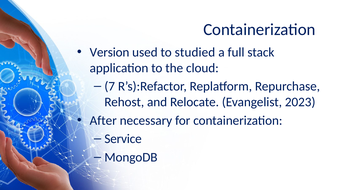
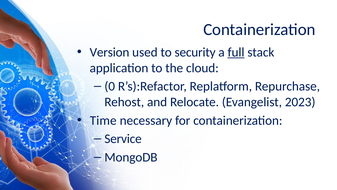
studied: studied -> security
full underline: none -> present
7: 7 -> 0
After: After -> Time
